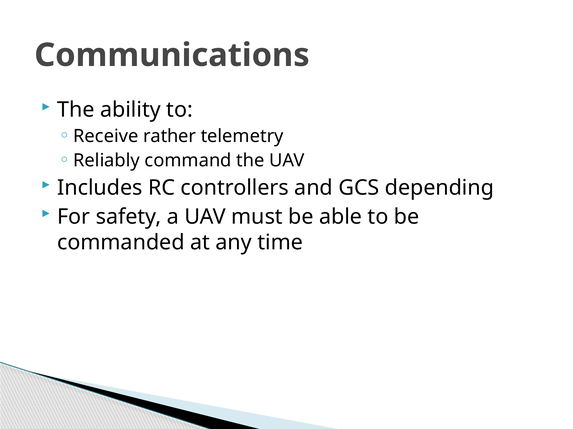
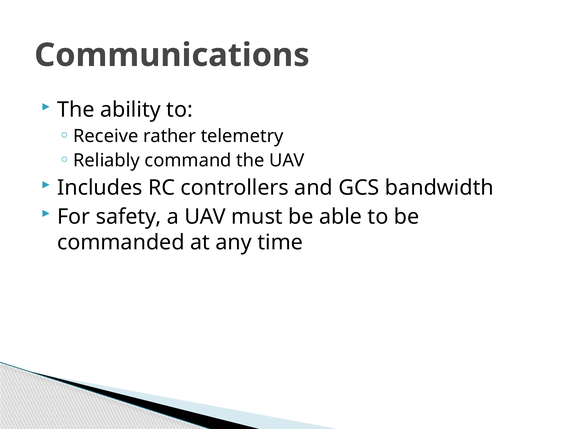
depending: depending -> bandwidth
